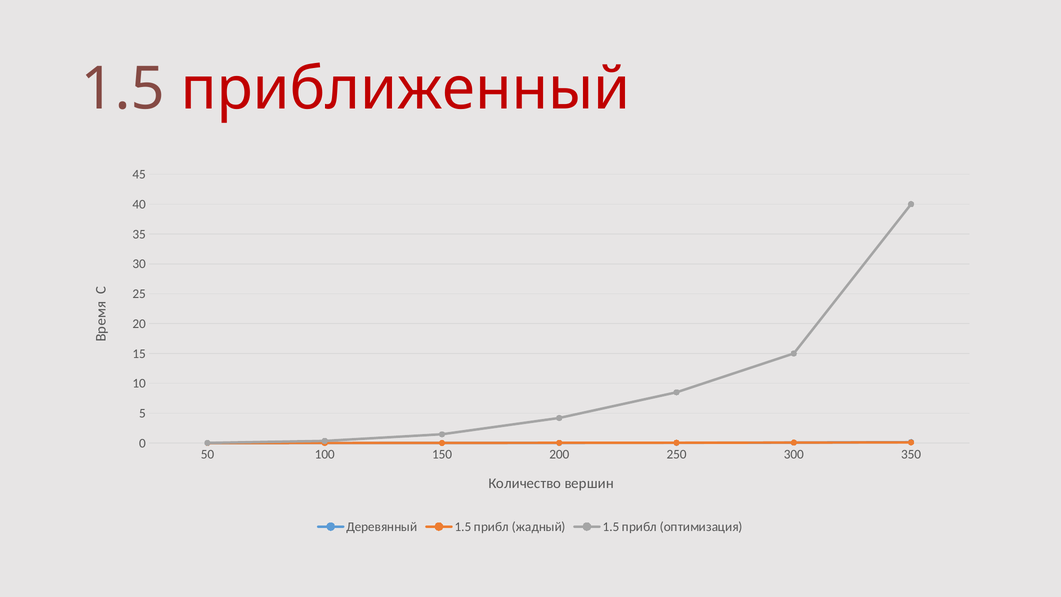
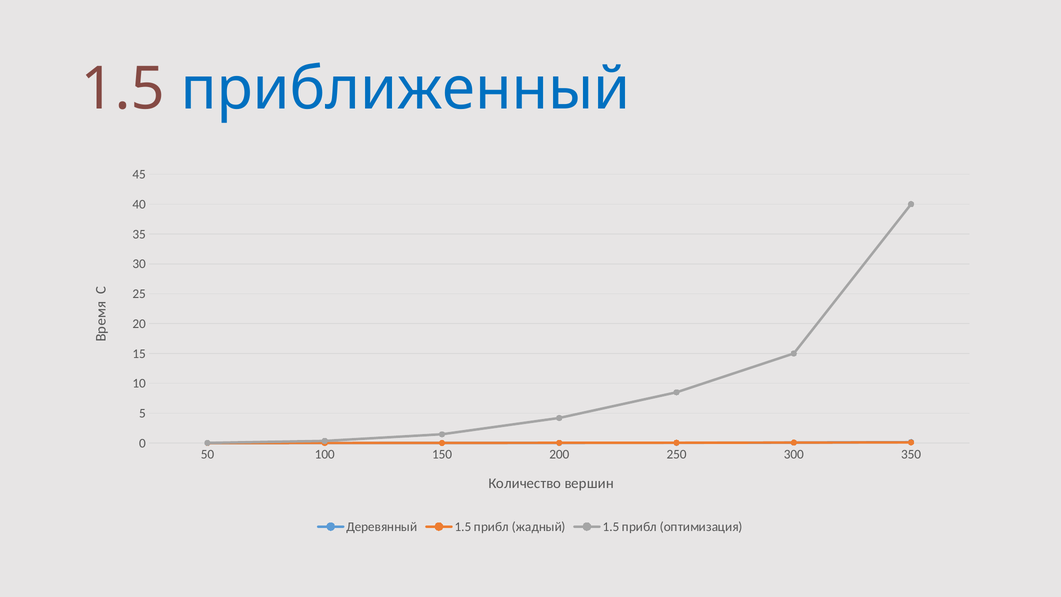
приближенный colour: red -> blue
